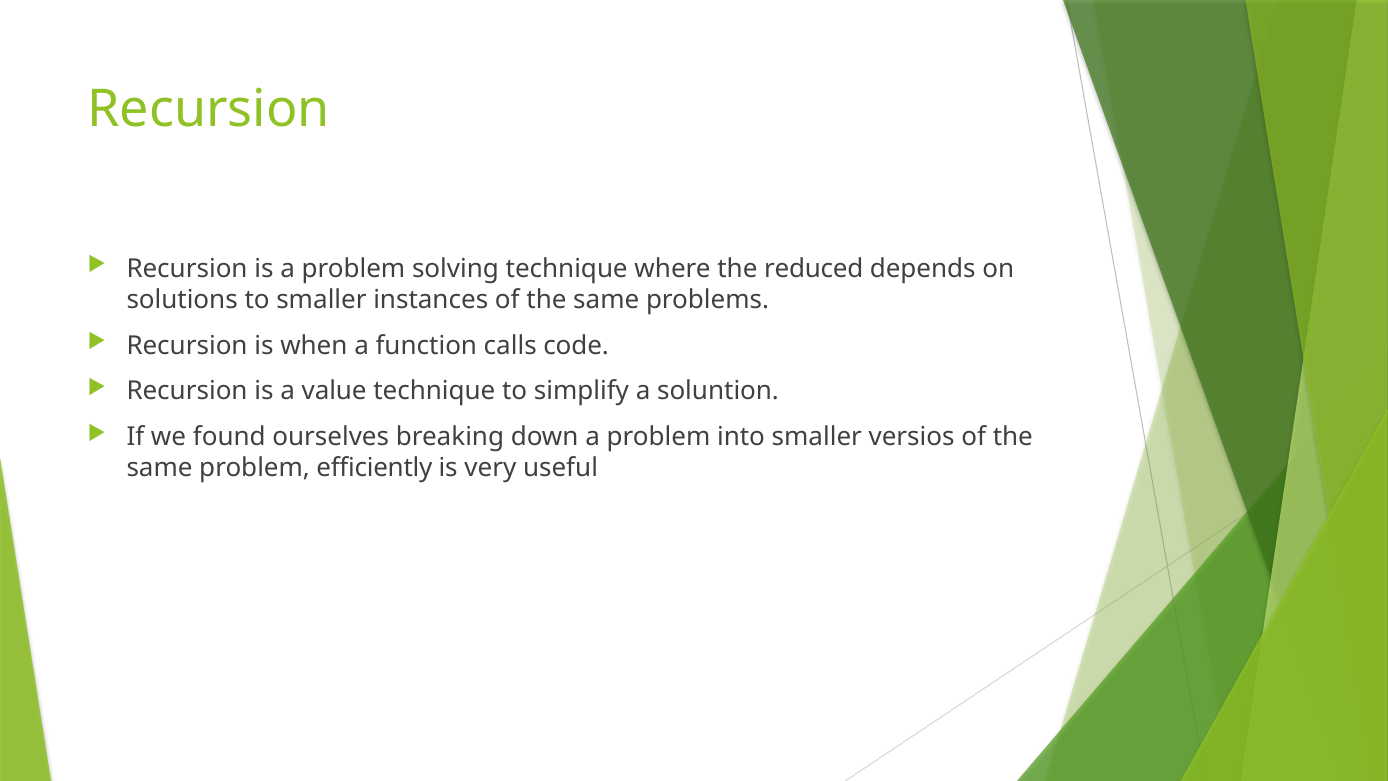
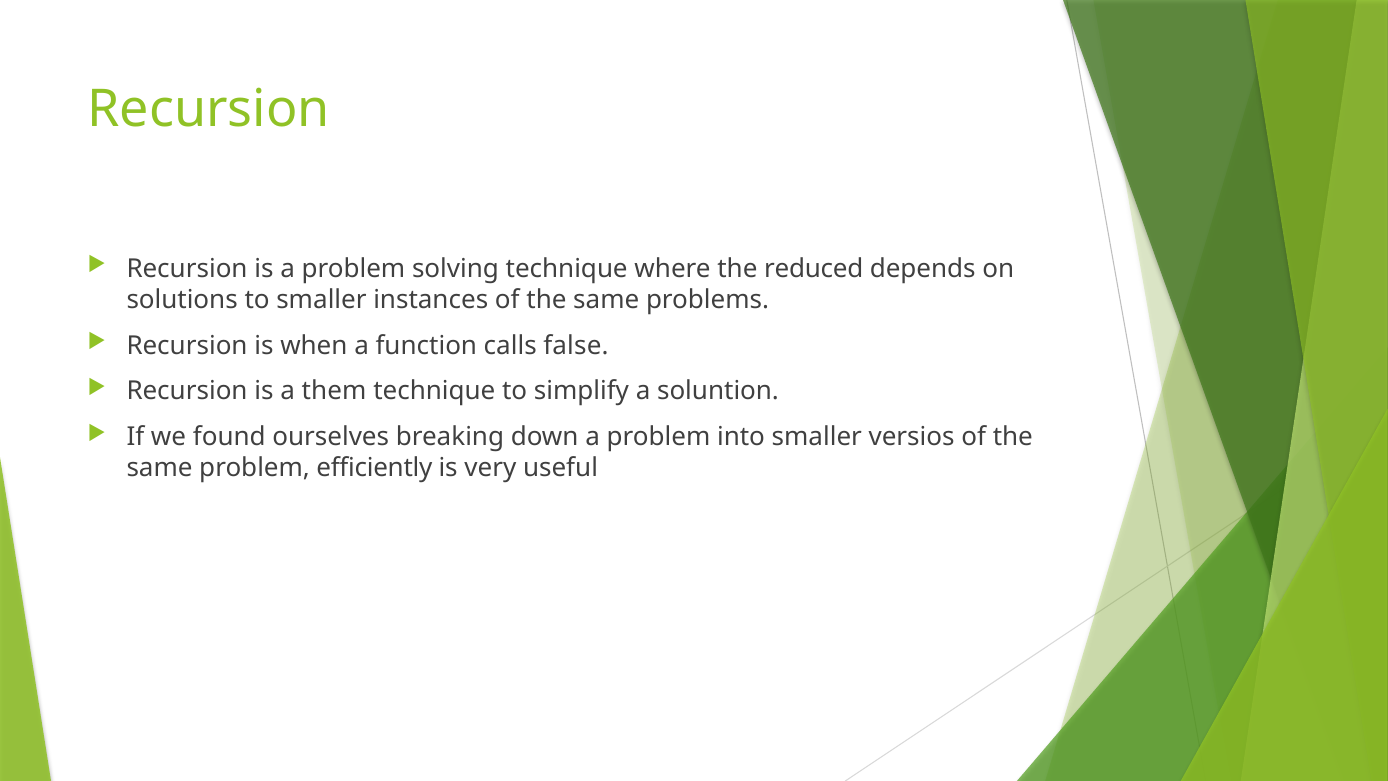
code: code -> false
value: value -> them
